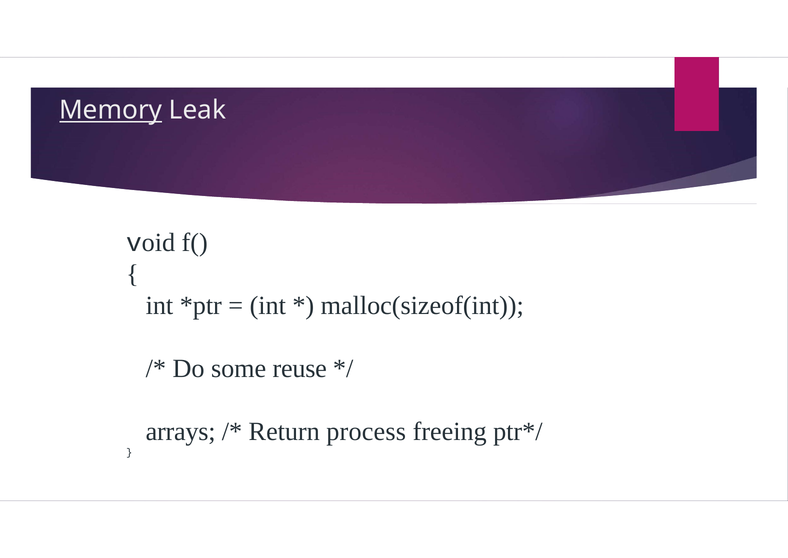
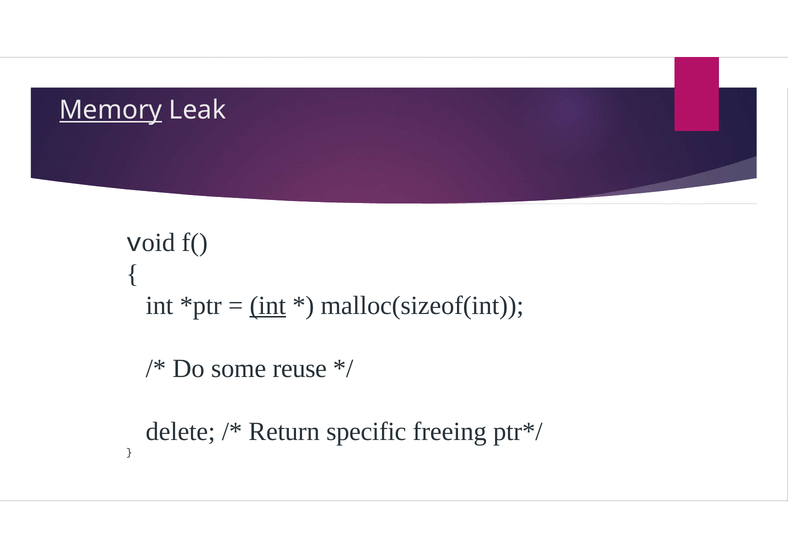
int at (268, 305) underline: none -> present
arrays: arrays -> delete
process: process -> specific
